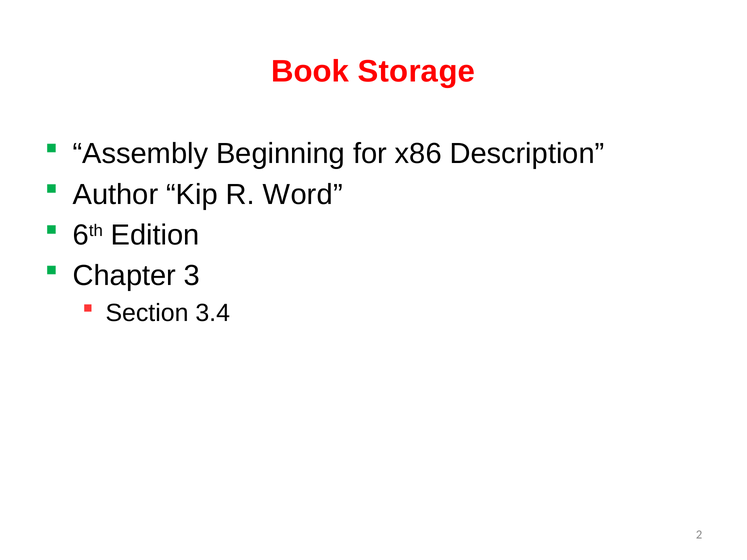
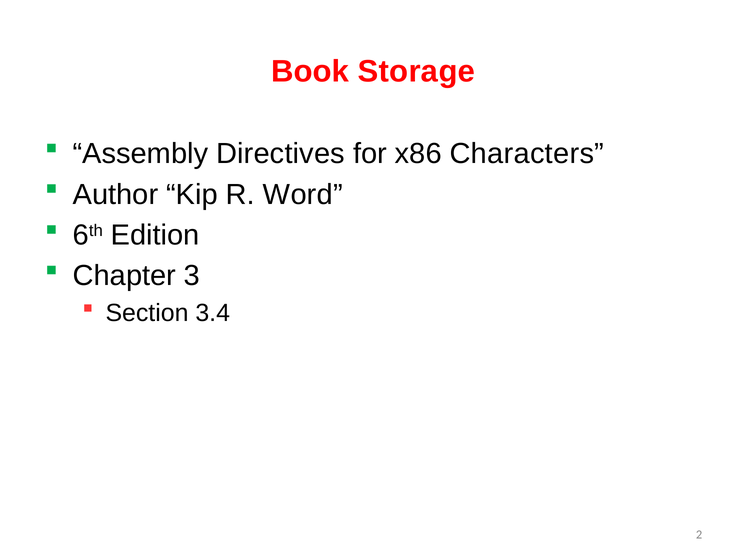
Beginning: Beginning -> Directives
Description: Description -> Characters
